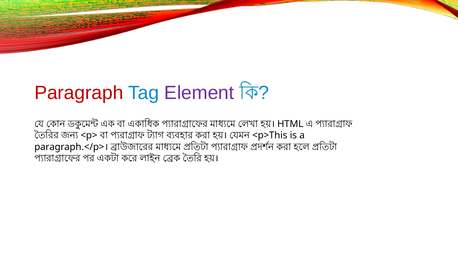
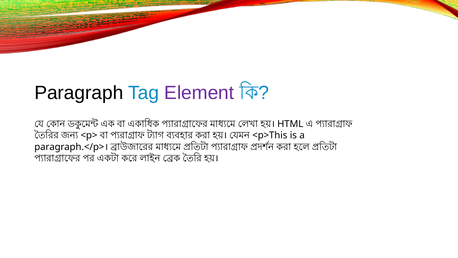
Paragraph colour: red -> black
